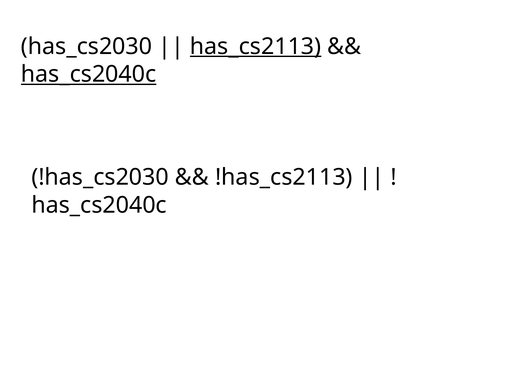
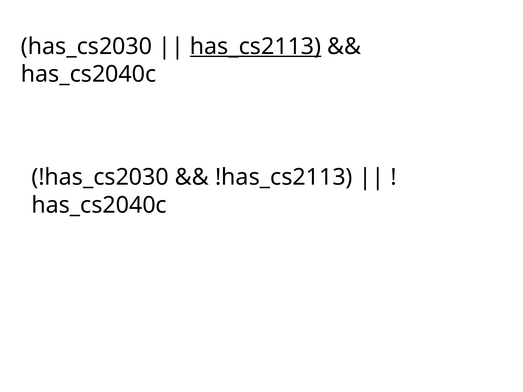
has_cs2040c at (89, 74) underline: present -> none
